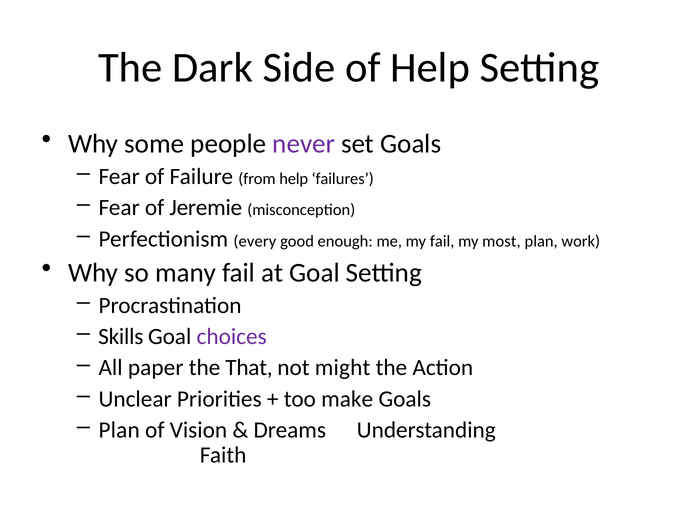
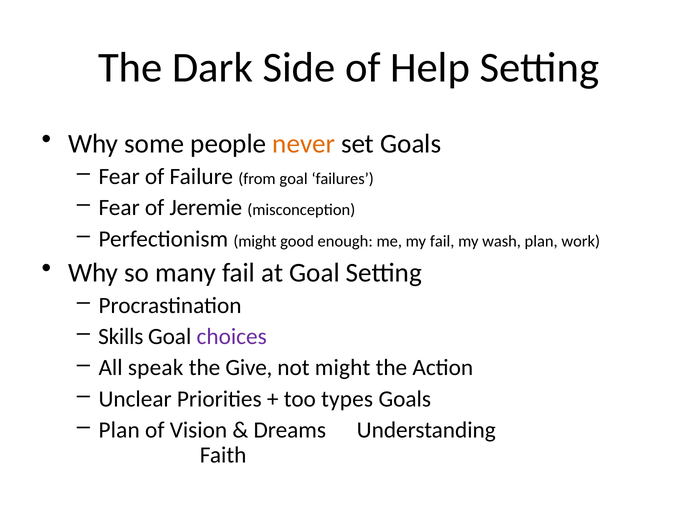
never colour: purple -> orange
from help: help -> goal
Perfectionism every: every -> might
most: most -> wash
paper: paper -> speak
That: That -> Give
make: make -> types
